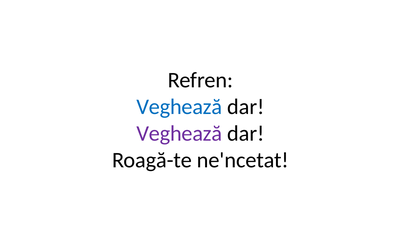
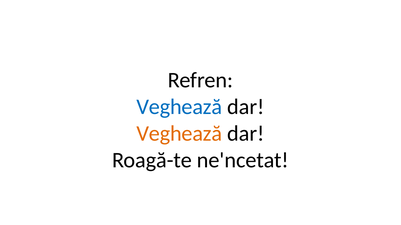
Veghează at (179, 134) colour: purple -> orange
